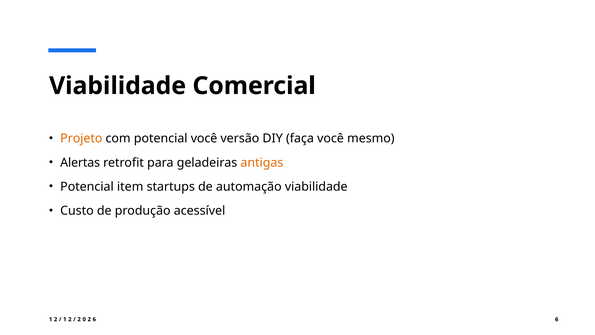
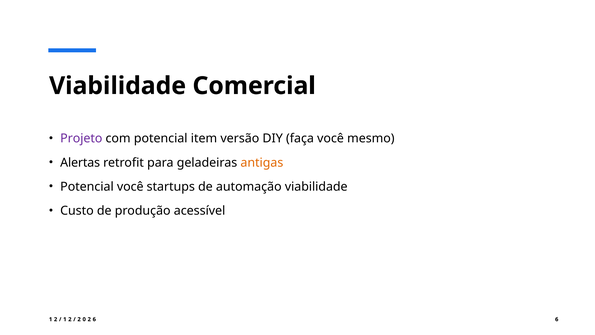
Projeto colour: orange -> purple
potencial você: você -> item
Potencial item: item -> você
